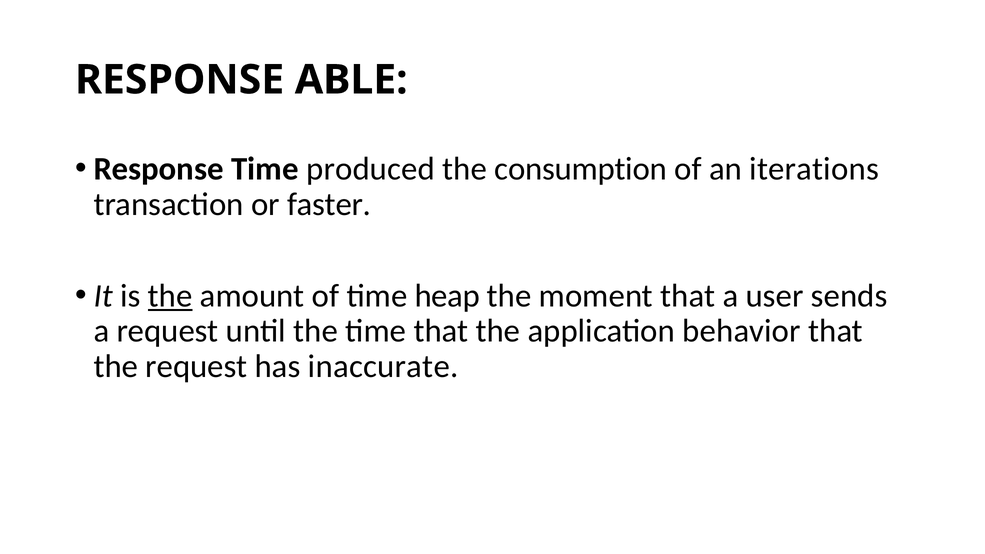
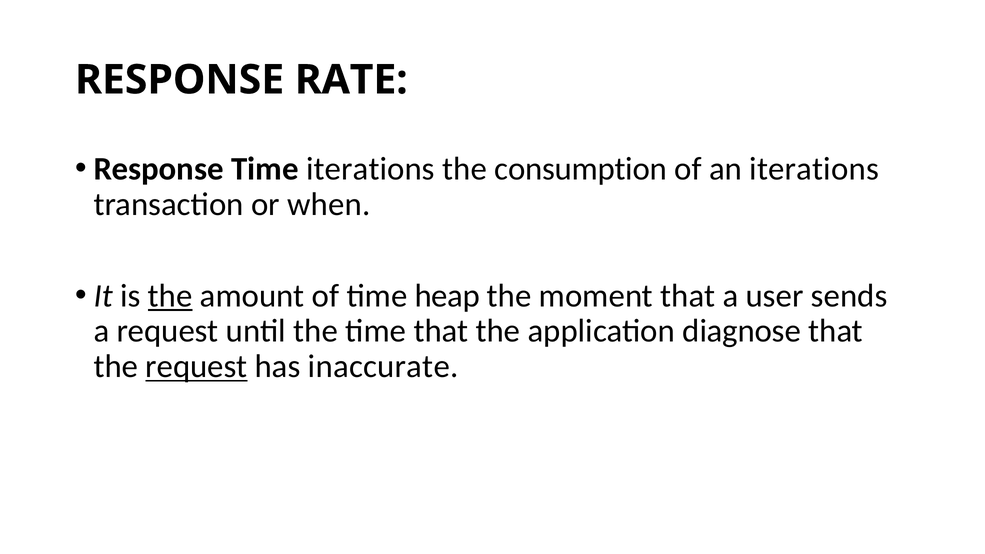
ABLE: ABLE -> RATE
Time produced: produced -> iterations
faster: faster -> when
behavior: behavior -> diagnose
request at (196, 367) underline: none -> present
